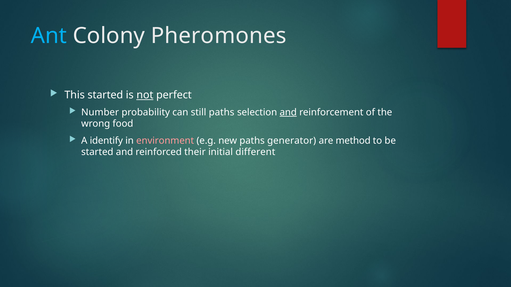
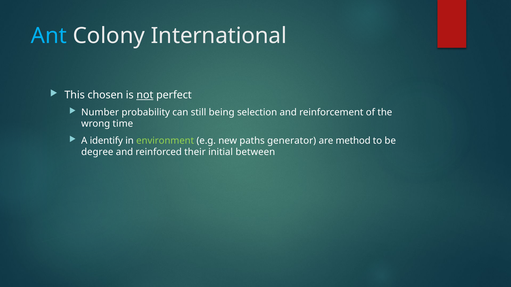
Pheromones: Pheromones -> International
This started: started -> chosen
still paths: paths -> being
and at (288, 112) underline: present -> none
food: food -> time
environment colour: pink -> light green
started at (97, 152): started -> degree
different: different -> between
